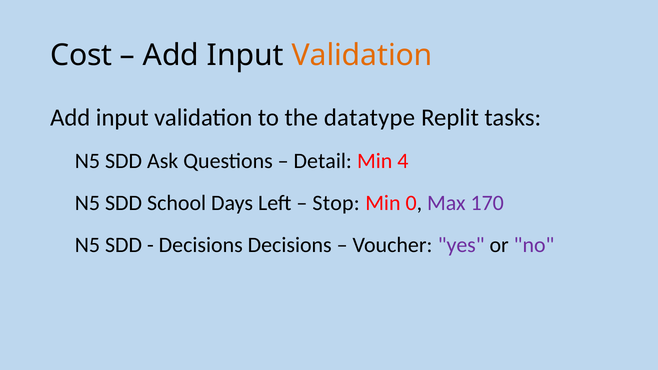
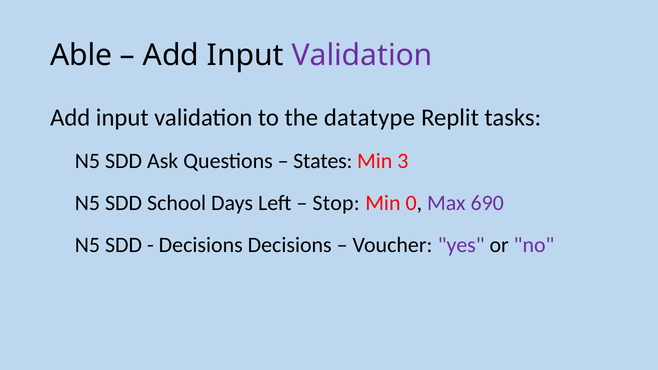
Cost: Cost -> Able
Validation at (362, 55) colour: orange -> purple
Detail: Detail -> States
4: 4 -> 3
170: 170 -> 690
